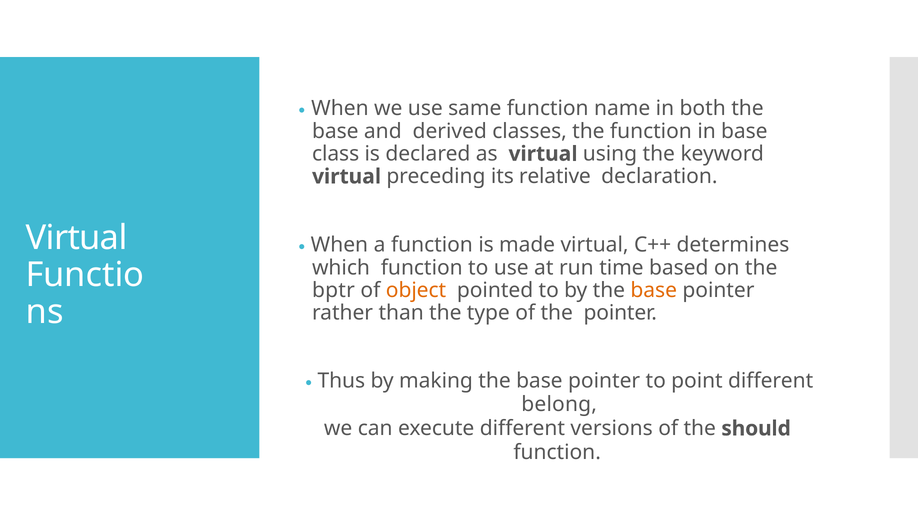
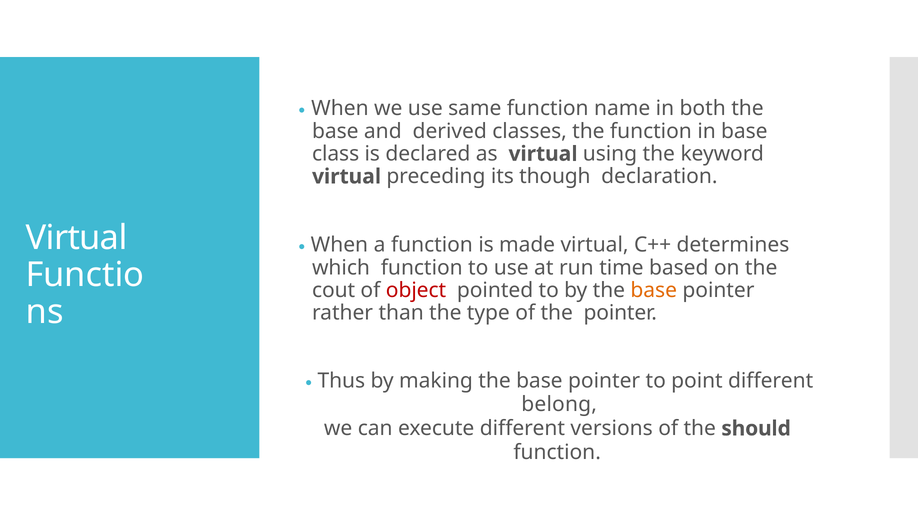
relative: relative -> though
bptr: bptr -> cout
object colour: orange -> red
